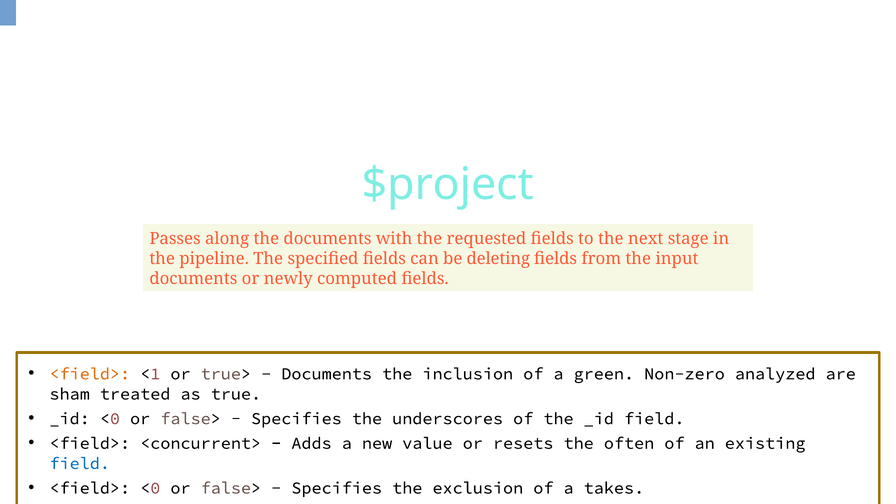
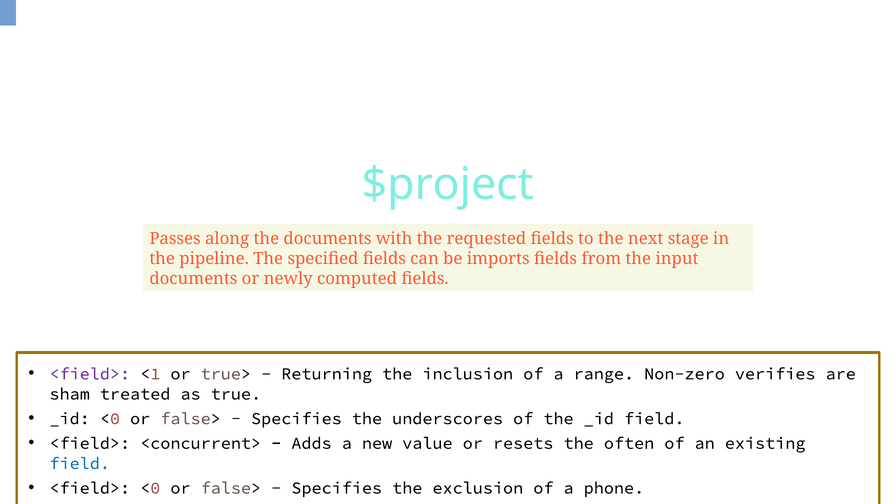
deleting: deleting -> imports
<field> at (90, 374) colour: orange -> purple
Documents at (327, 374): Documents -> Returning
green: green -> range
analyzed: analyzed -> verifies
takes: takes -> phone
